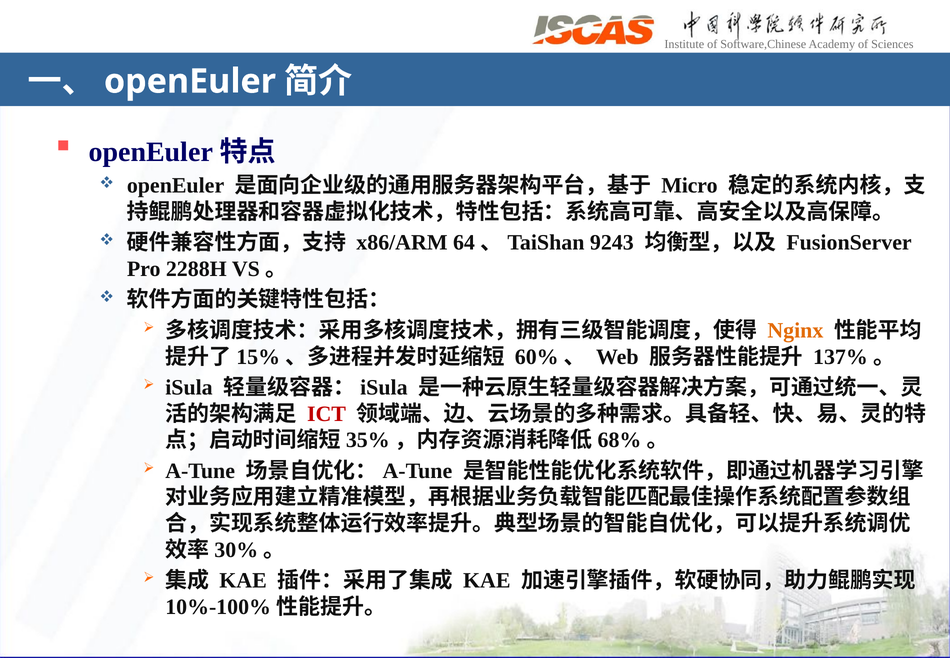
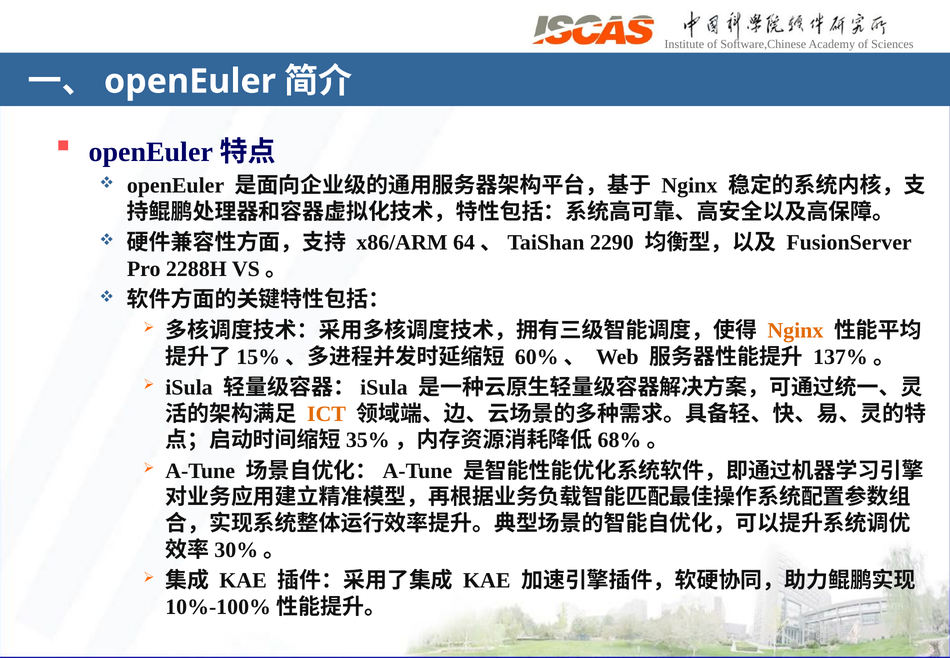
Micro at (689, 186): Micro -> Nginx
9243: 9243 -> 2290
ICT colour: red -> orange
